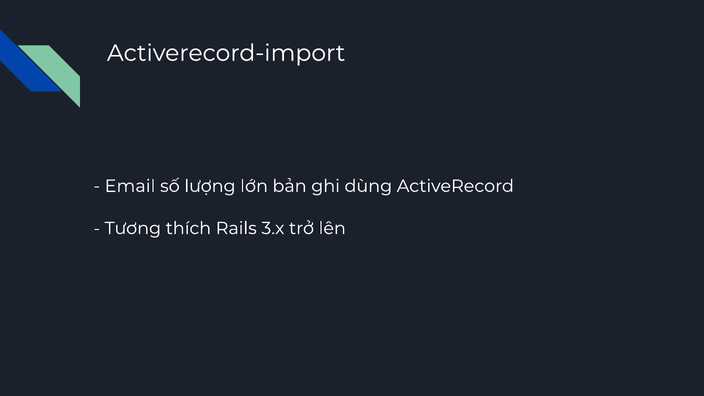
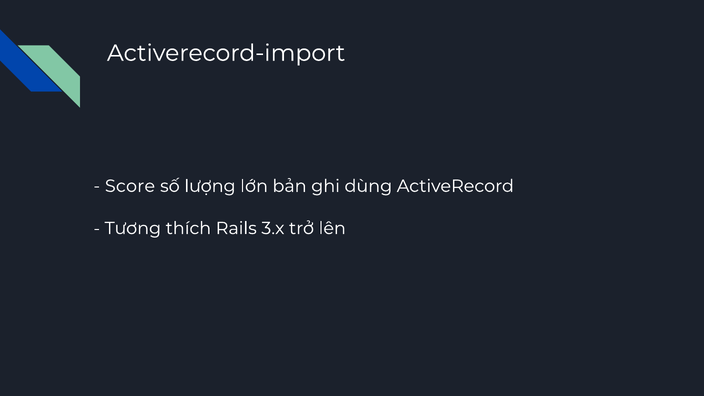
Email: Email -> Score
